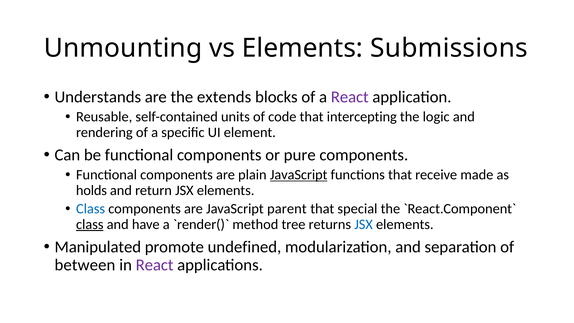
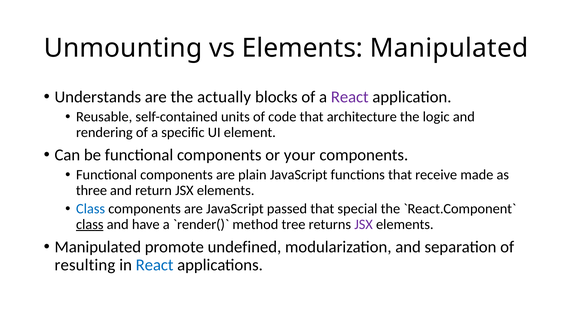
Elements Submissions: Submissions -> Manipulated
extends: extends -> actually
intercepting: intercepting -> architecture
pure: pure -> your
JavaScript at (299, 175) underline: present -> none
holds: holds -> three
parent: parent -> passed
JSX at (364, 224) colour: blue -> purple
between: between -> resulting
React at (155, 265) colour: purple -> blue
